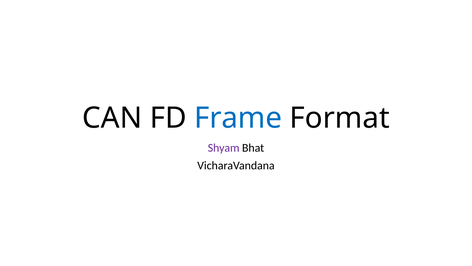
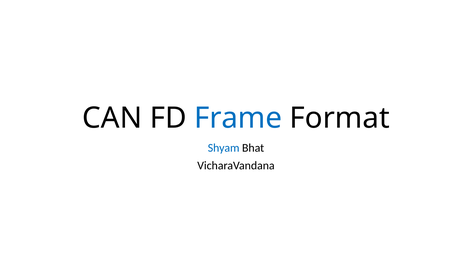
Shyam colour: purple -> blue
